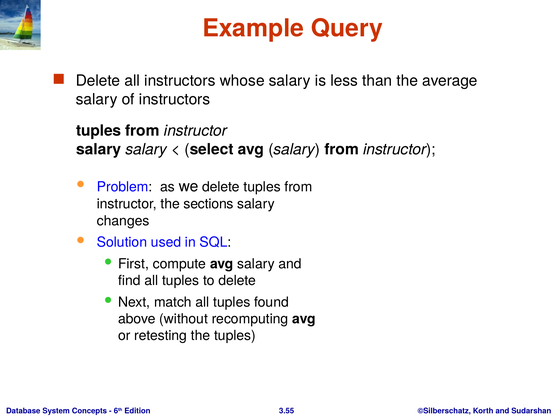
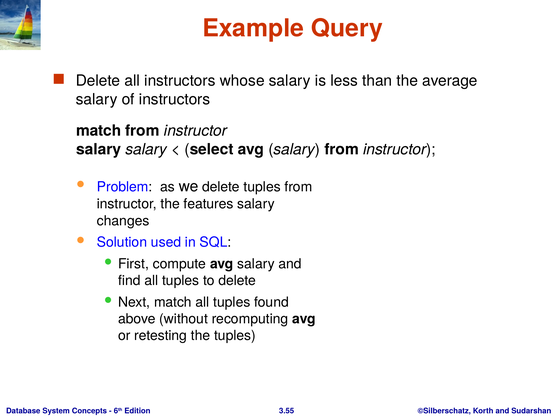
tuples at (99, 131): tuples -> match
sections: sections -> features
